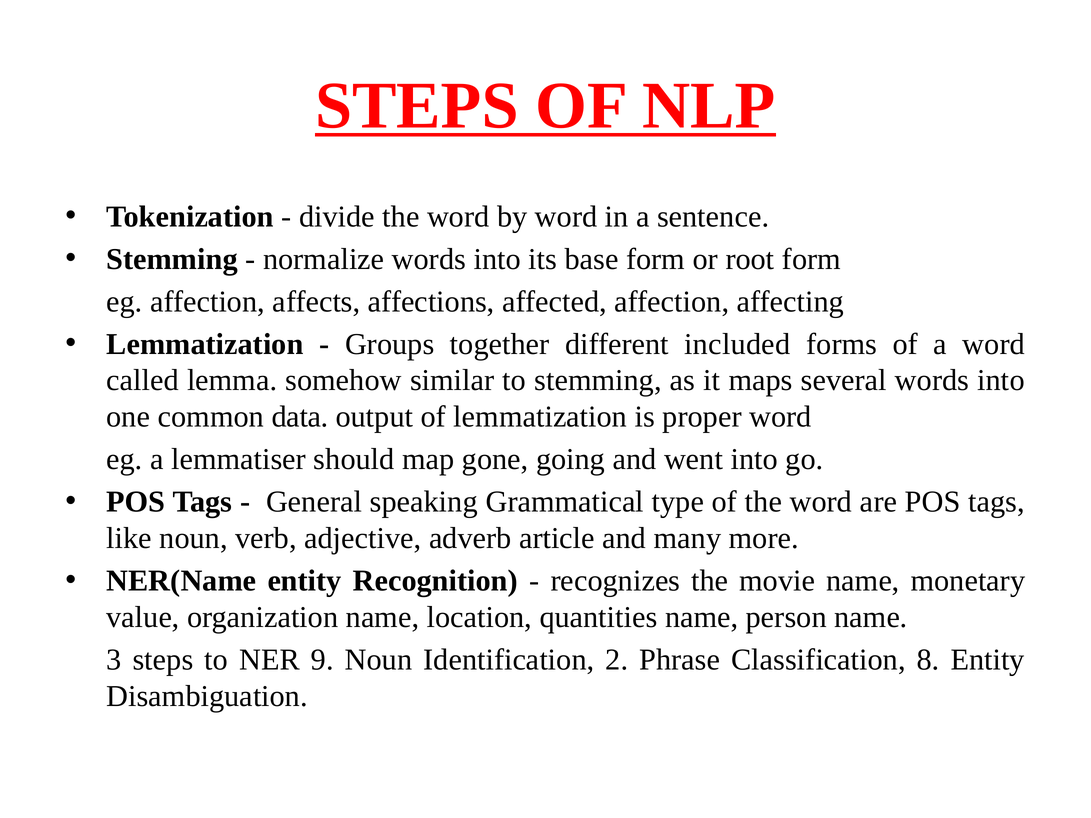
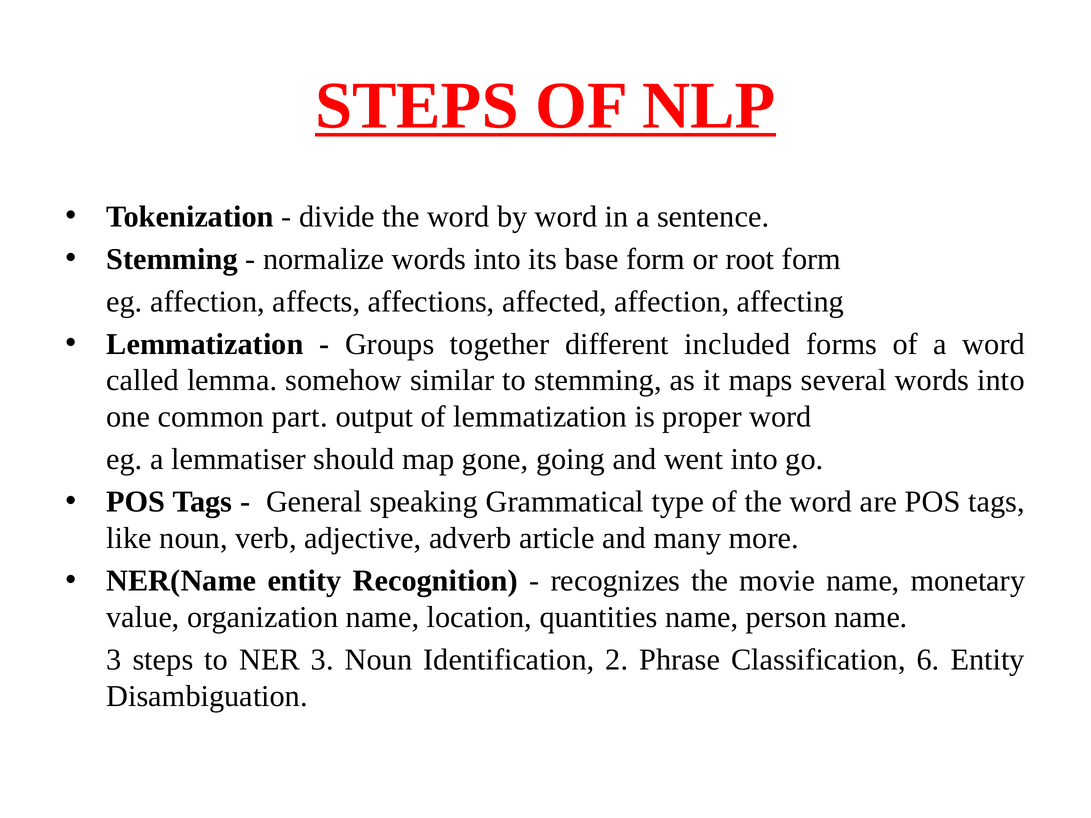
data: data -> part
NER 9: 9 -> 3
8: 8 -> 6
